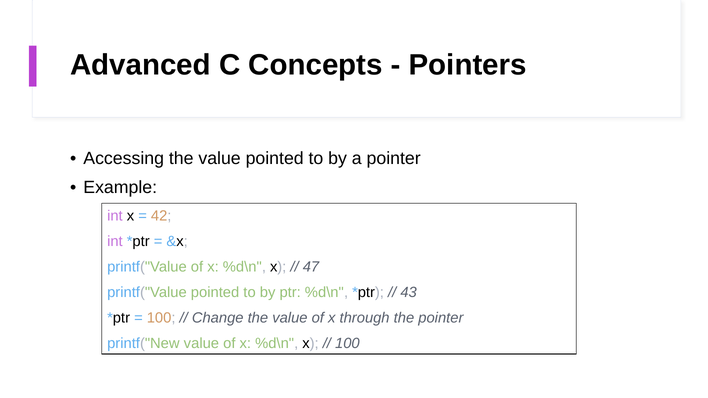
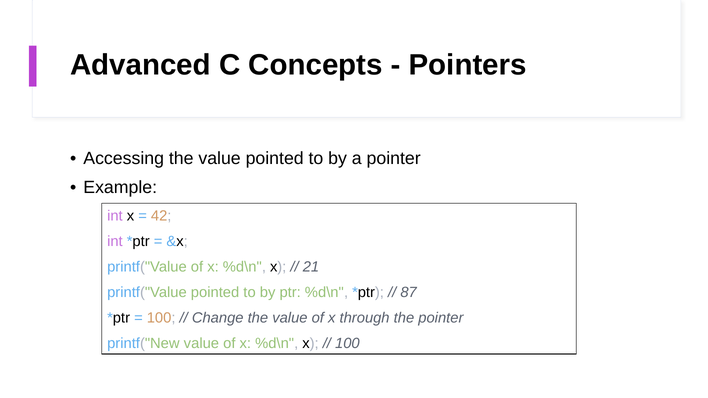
47: 47 -> 21
43: 43 -> 87
